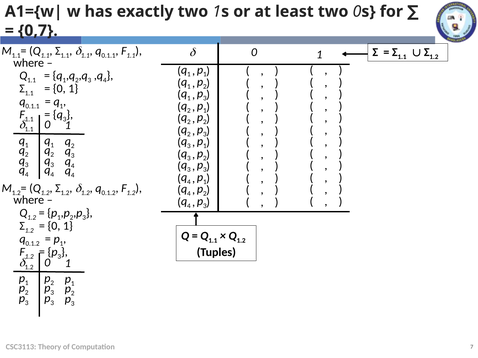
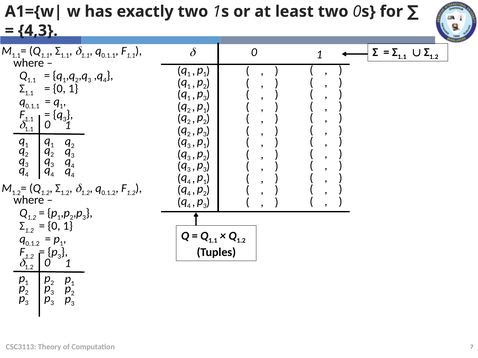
0,7: 0,7 -> 4,3
